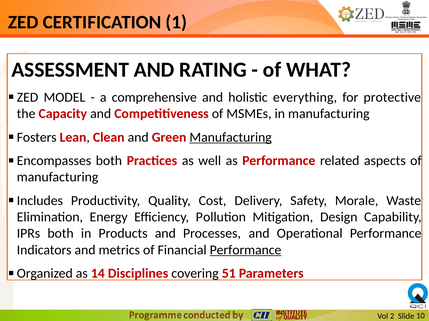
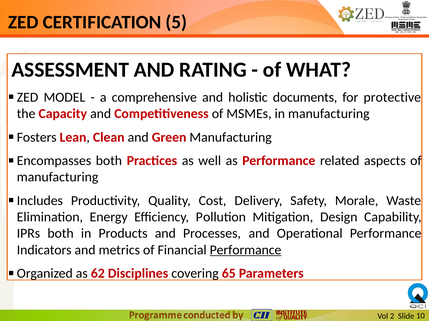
1: 1 -> 5
everything: everything -> documents
Manufacturing at (231, 138) underline: present -> none
14: 14 -> 62
51: 51 -> 65
